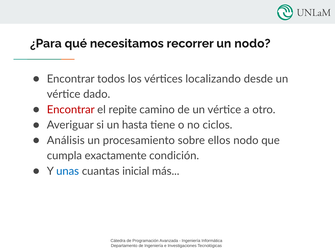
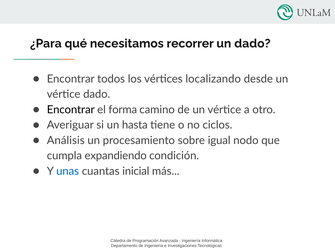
un nodo: nodo -> dado
Encontrar at (71, 110) colour: red -> black
repite: repite -> forma
ellos: ellos -> igual
exactamente: exactamente -> expandiendo
